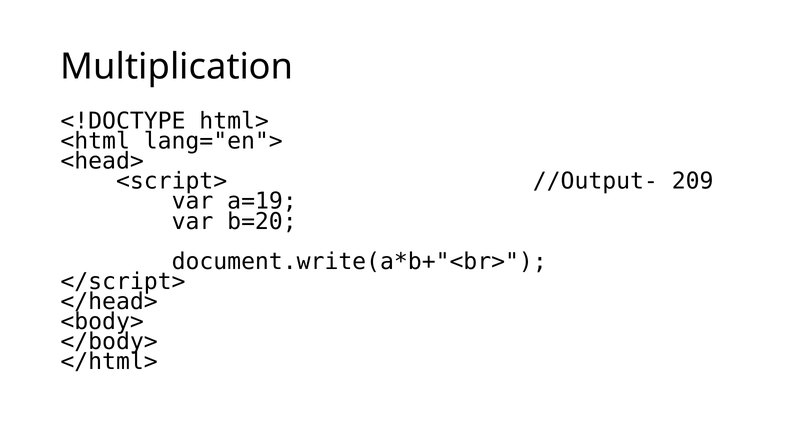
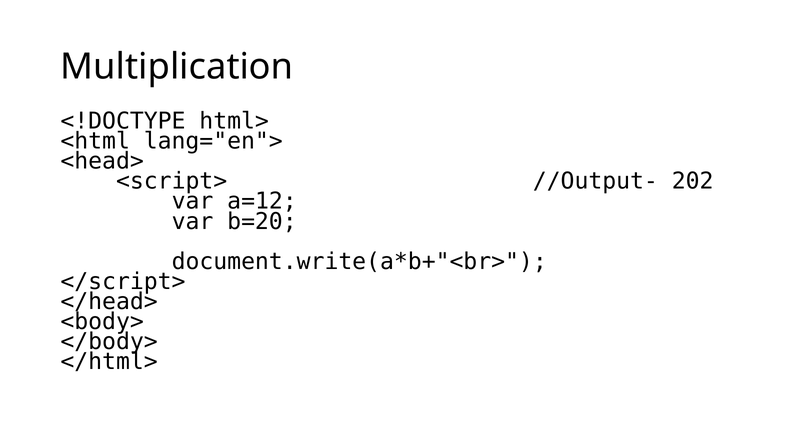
209: 209 -> 202
a=19: a=19 -> a=12
